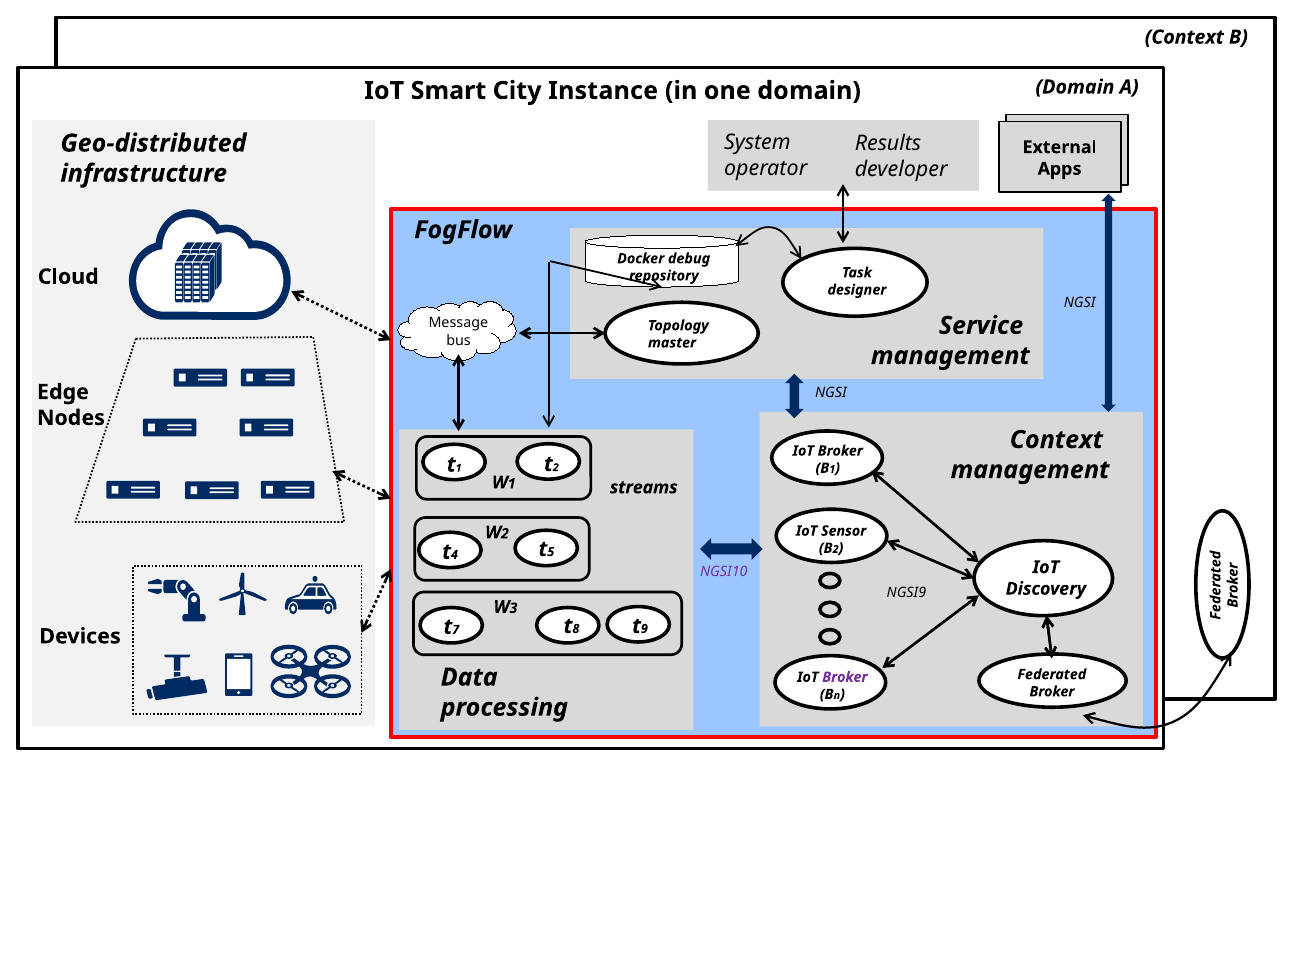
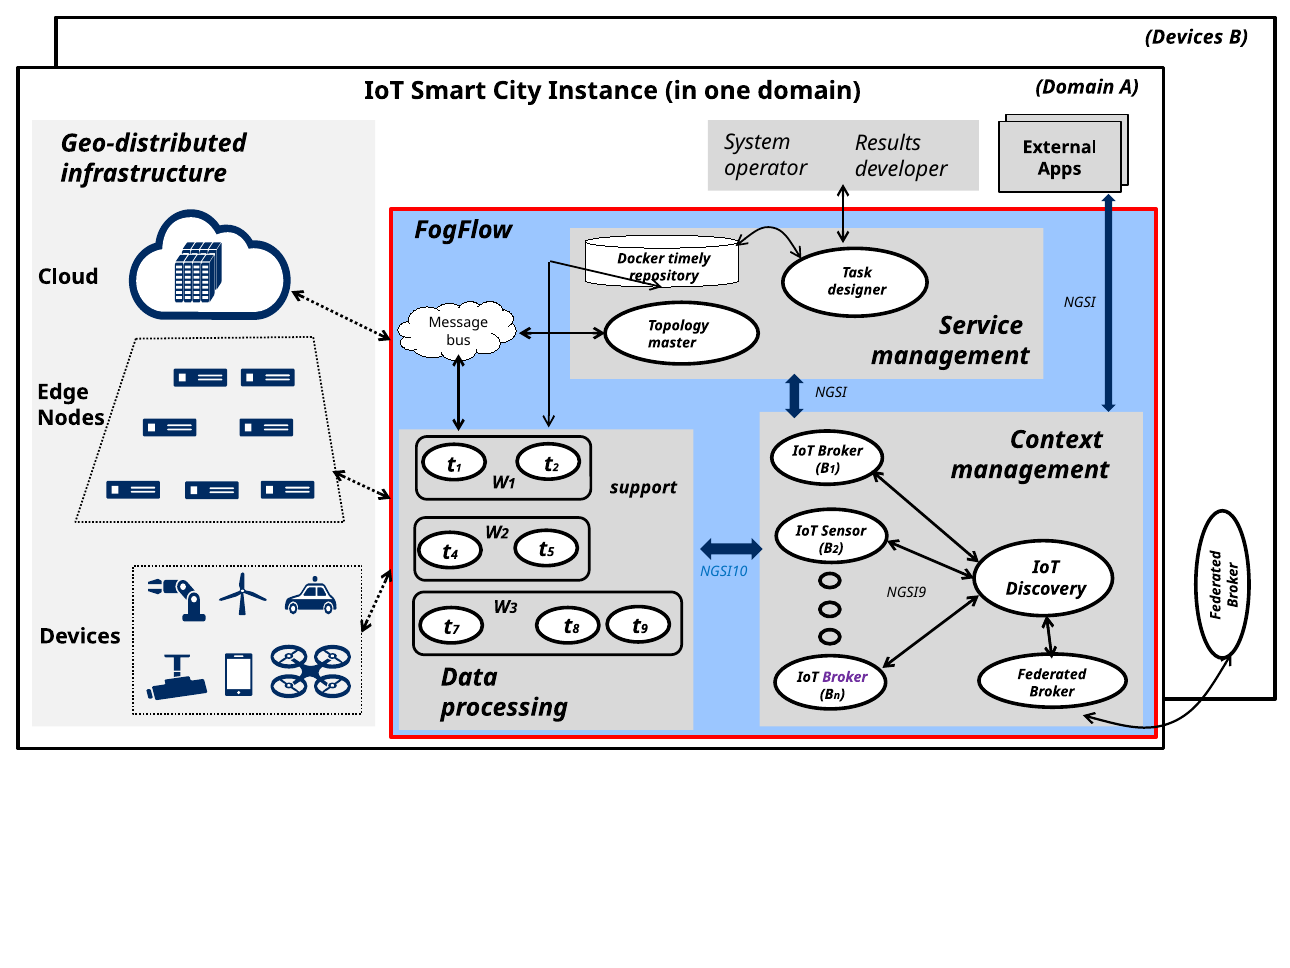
Context at (1184, 37): Context -> Devices
debug: debug -> timely
streams: streams -> support
NGSI10 colour: purple -> blue
